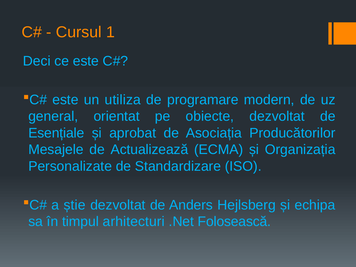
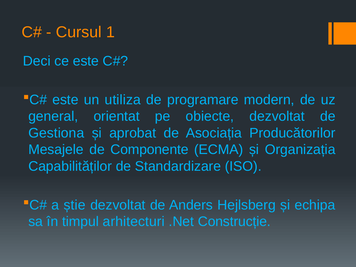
Esențiale: Esențiale -> Gestiona
Actualizează: Actualizează -> Componente
Personalizate: Personalizate -> Capabilităților
Folosească: Folosească -> Construcție
